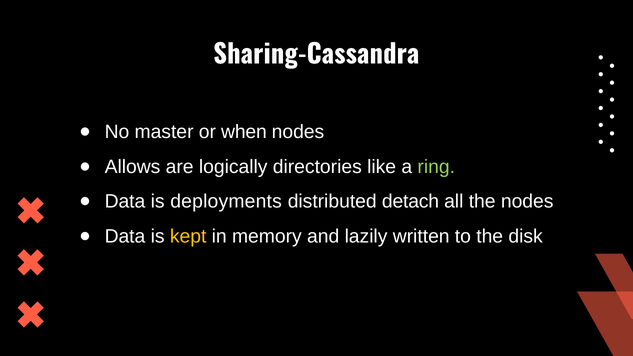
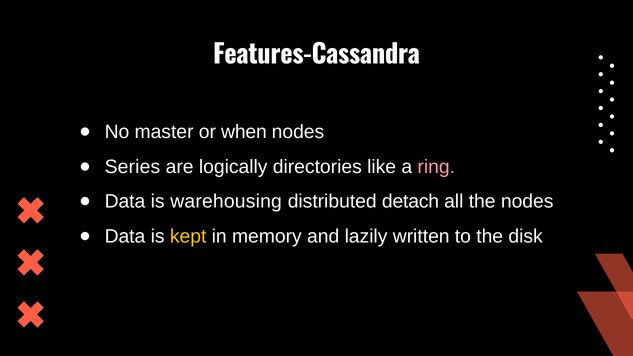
Sharing-Cassandra: Sharing-Cassandra -> Features-Cassandra
Allows: Allows -> Series
ring colour: light green -> pink
deployments: deployments -> warehousing
